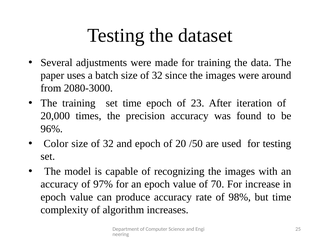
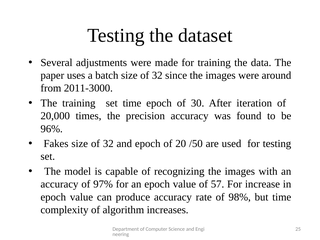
2080-3000: 2080-3000 -> 2011-3000
23: 23 -> 30
Color: Color -> Fakes
70: 70 -> 57
